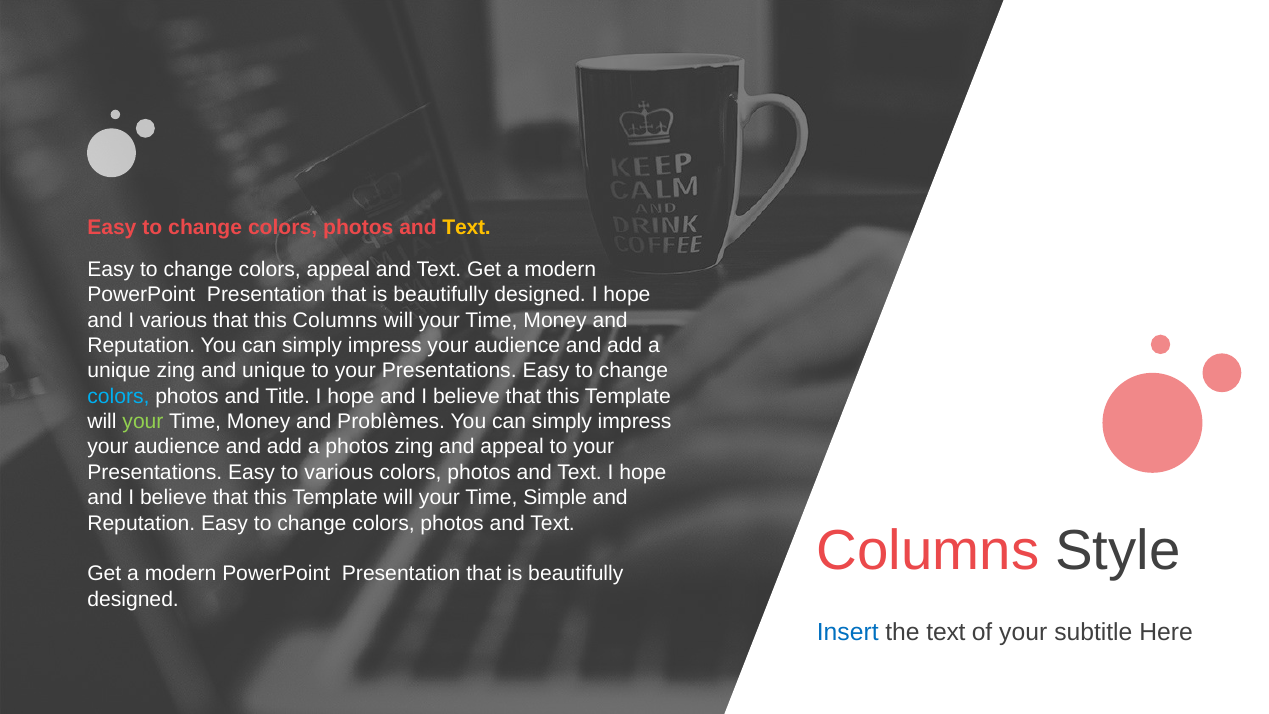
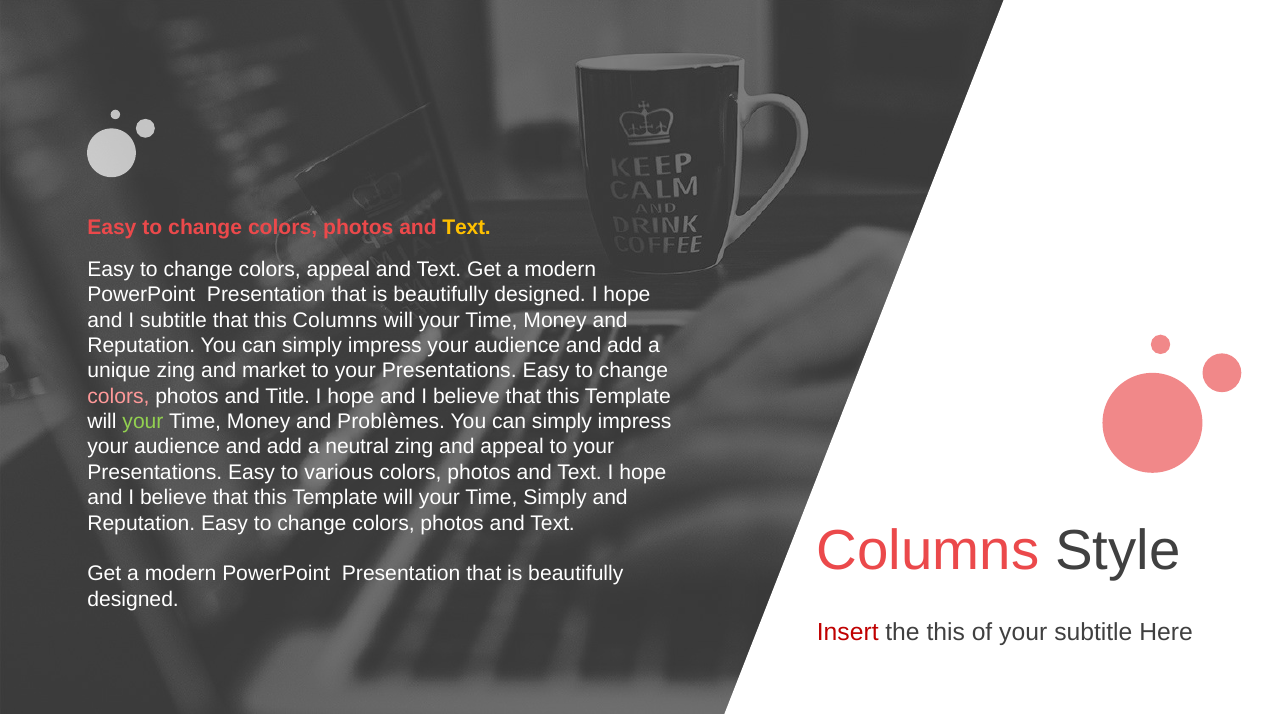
I various: various -> subtitle
and unique: unique -> market
colors at (118, 396) colour: light blue -> pink
a photos: photos -> neutral
Time Simple: Simple -> Simply
Insert colour: blue -> red
the text: text -> this
